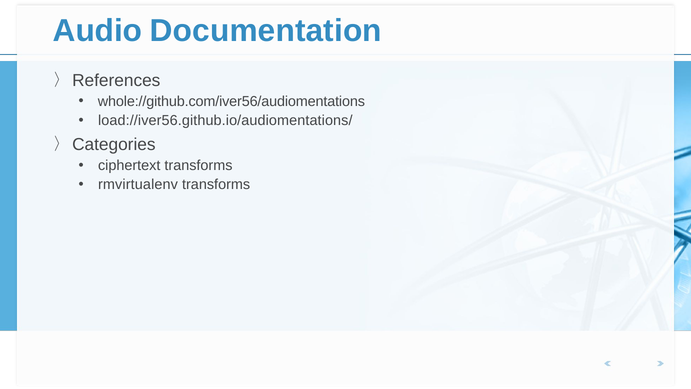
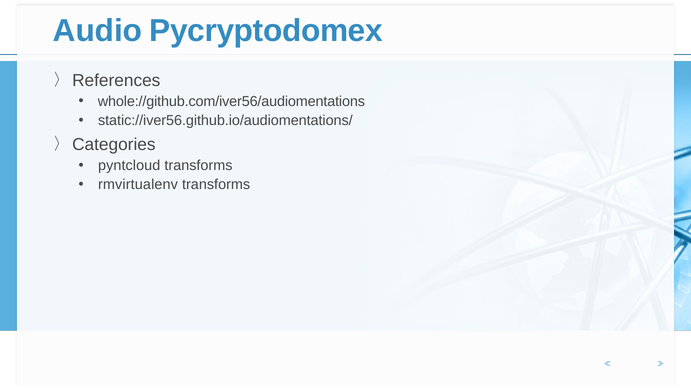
Documentation: Documentation -> Pycryptodomex
load://iver56.github.io/audiomentations/: load://iver56.github.io/audiomentations/ -> static://iver56.github.io/audiomentations/
ciphertext: ciphertext -> pyntcloud
